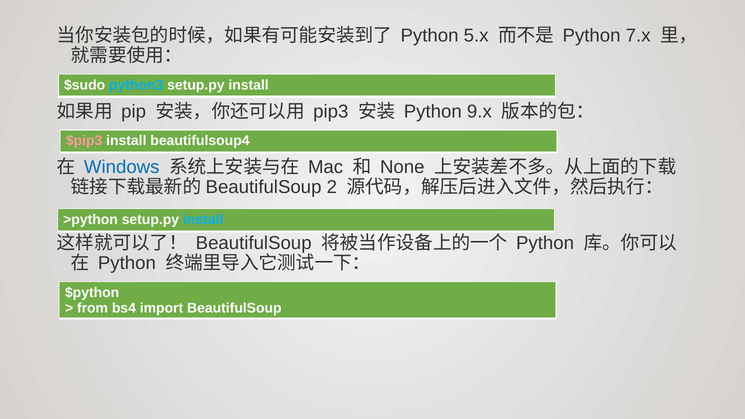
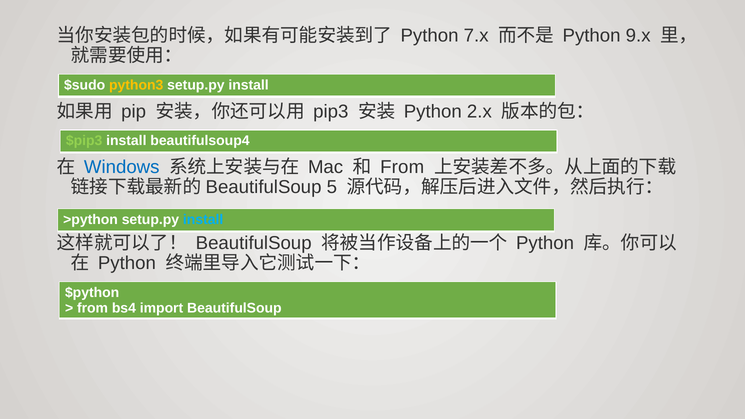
5.x: 5.x -> 7.x
7.x: 7.x -> 9.x
python3 colour: light blue -> yellow
9.x: 9.x -> 2.x
$pip3 colour: pink -> light green
None at (402, 167): None -> From
2: 2 -> 5
